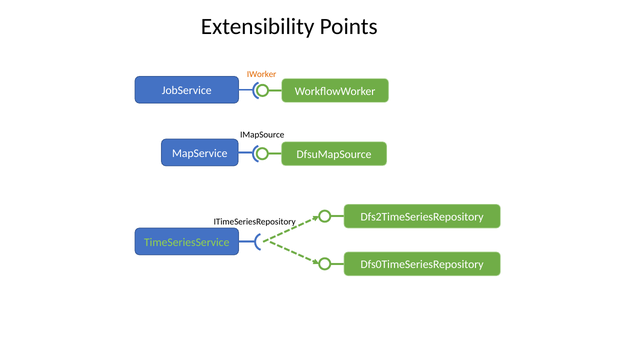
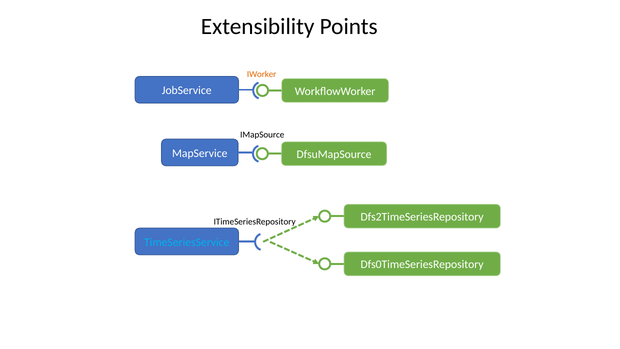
TimeSeriesService colour: light green -> light blue
